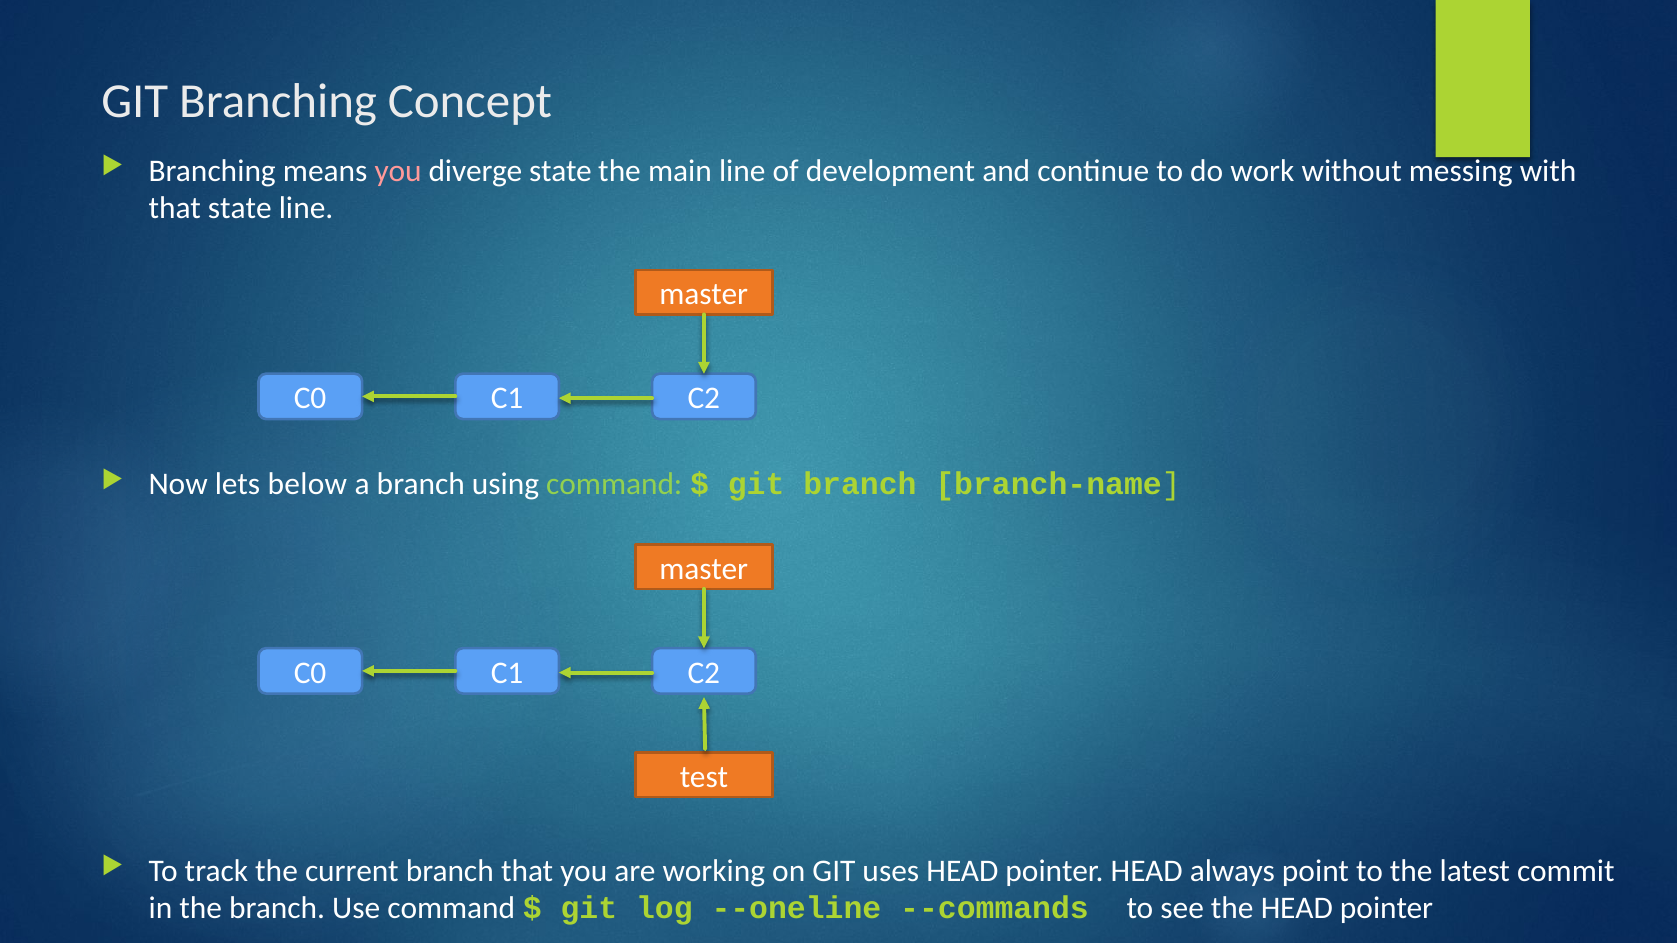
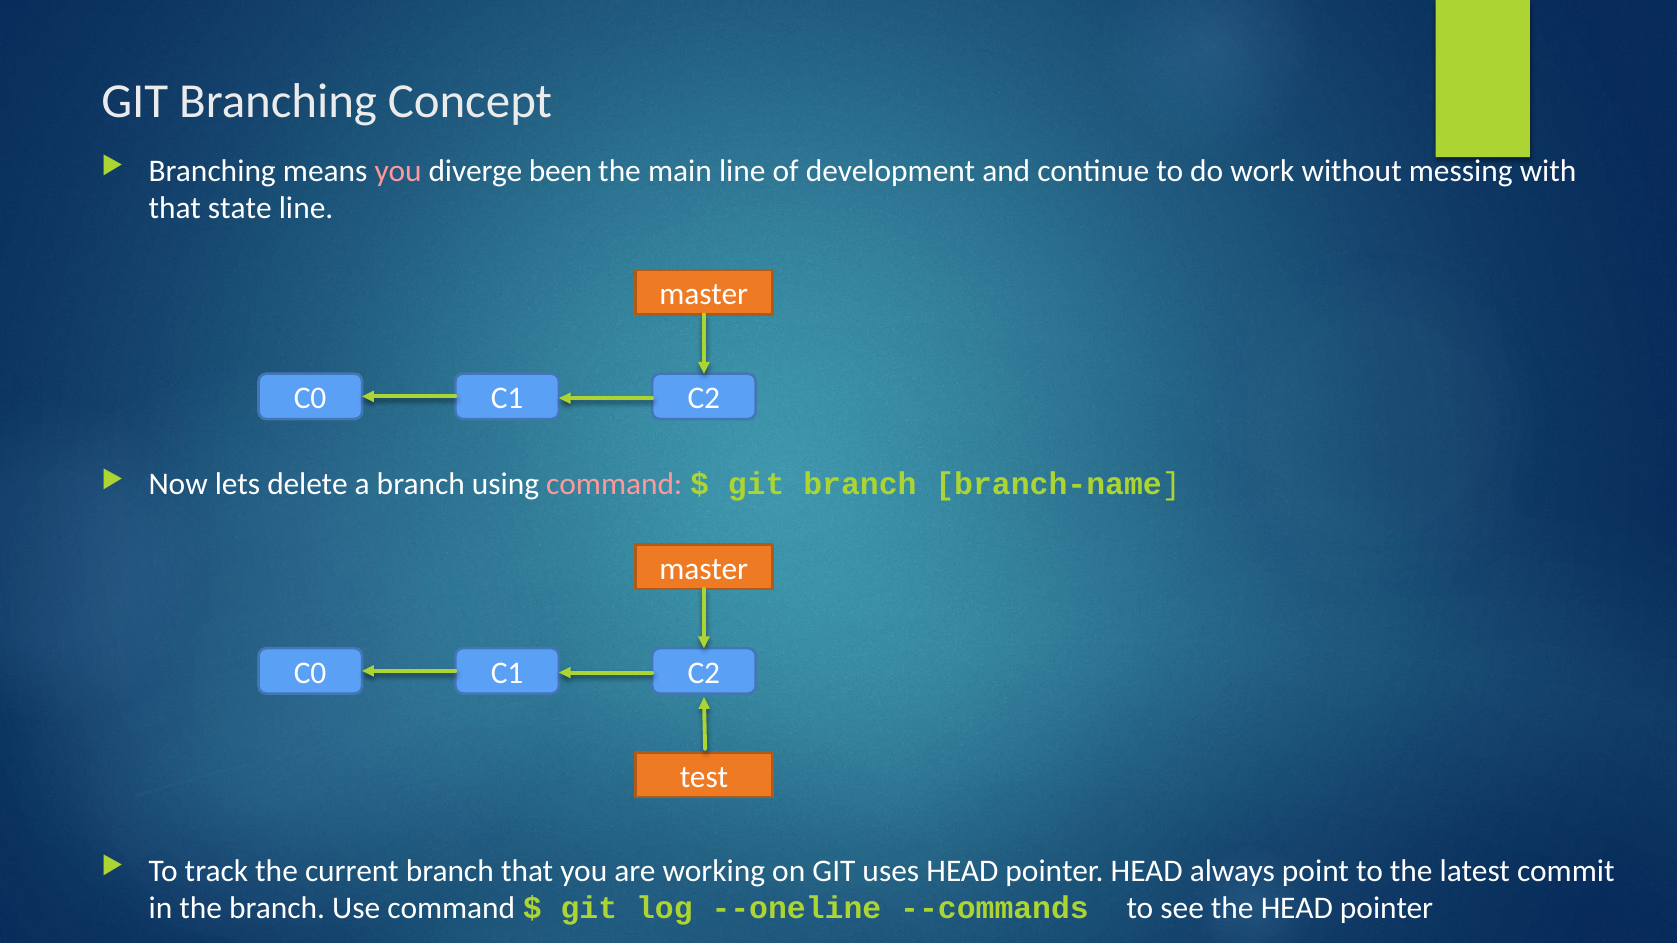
diverge state: state -> been
below: below -> delete
command at (614, 485) colour: light green -> pink
